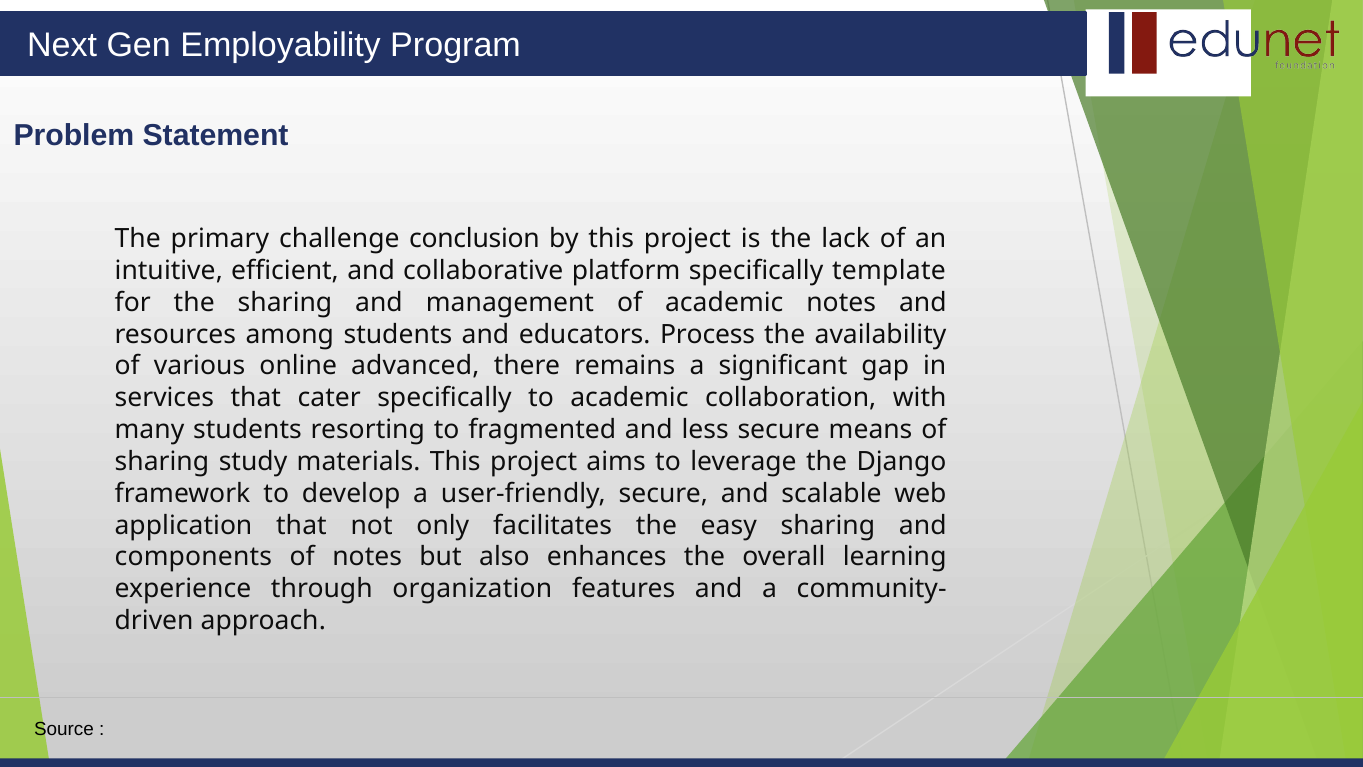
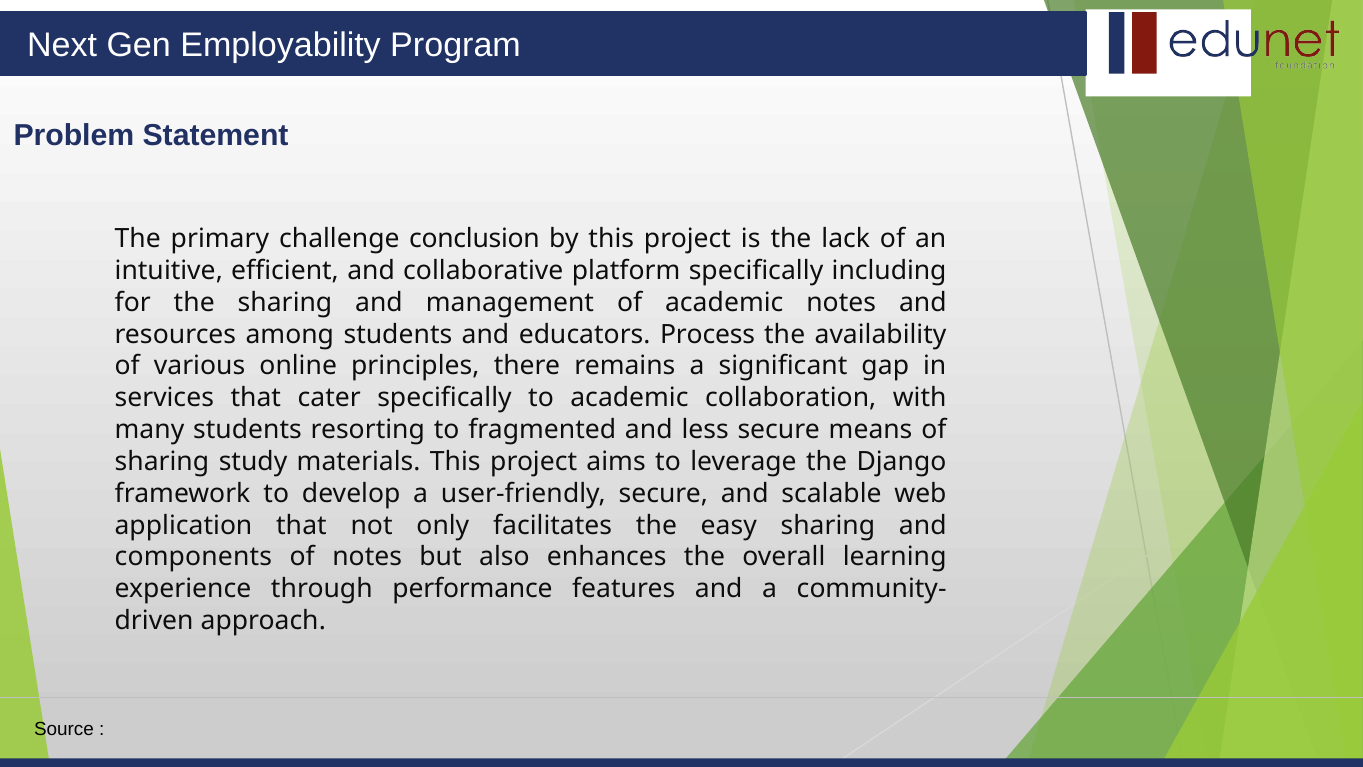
template: template -> including
advanced: advanced -> principles
organization: organization -> performance
